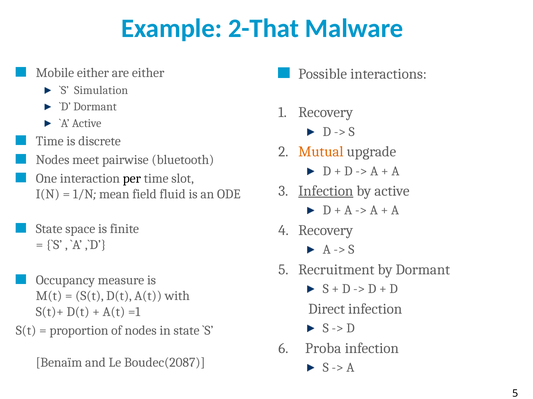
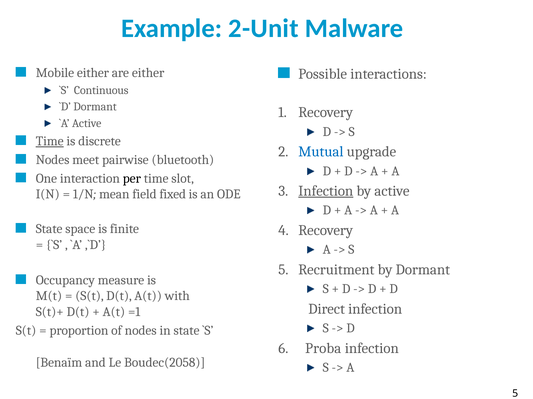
2-That: 2-That -> 2-Unit
Simulation: Simulation -> Continuous
Time at (50, 141) underline: none -> present
Mutual colour: orange -> blue
fluid: fluid -> fixed
Boudec(2087: Boudec(2087 -> Boudec(2058
